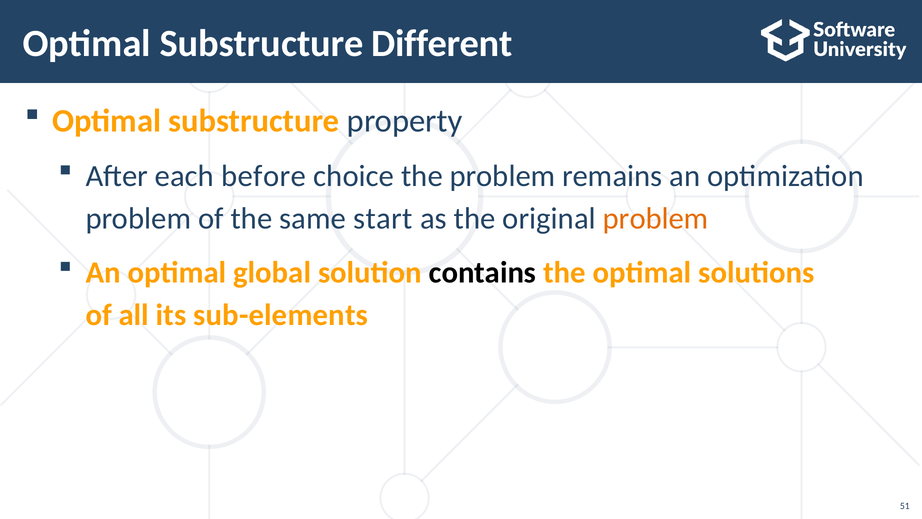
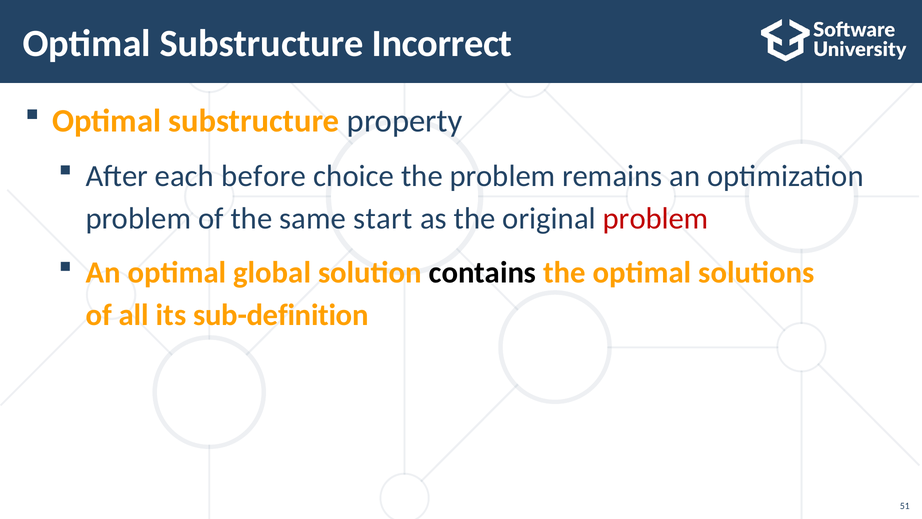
Different: Different -> Incorrect
problem at (656, 218) colour: orange -> red
sub-elements: sub-elements -> sub-definition
